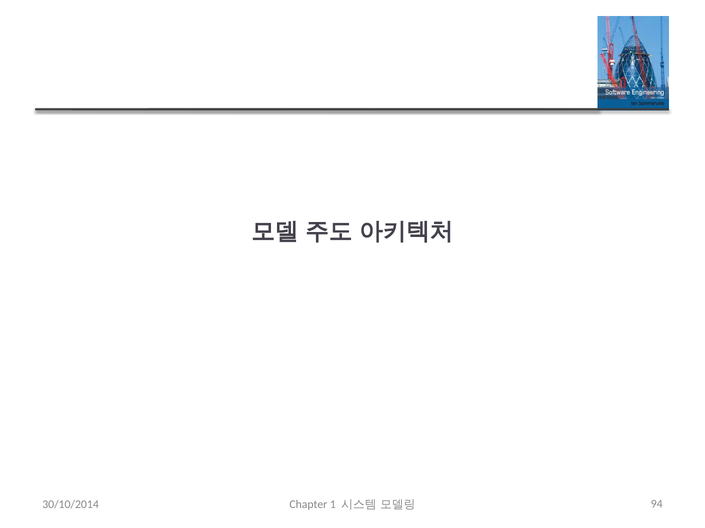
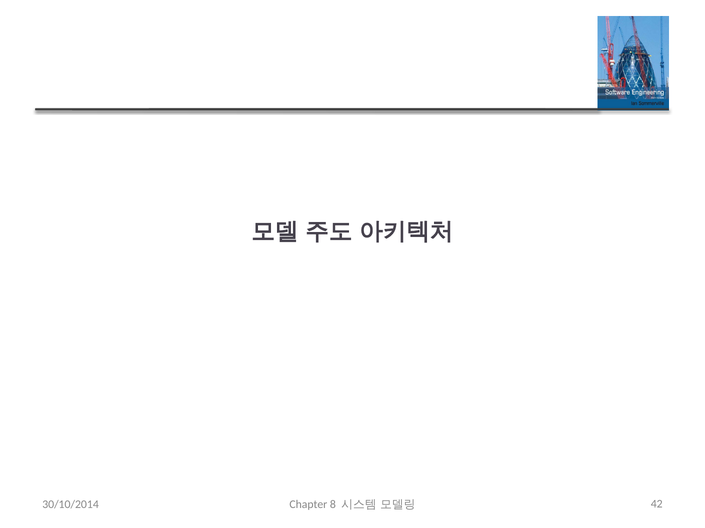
1: 1 -> 8
94: 94 -> 42
